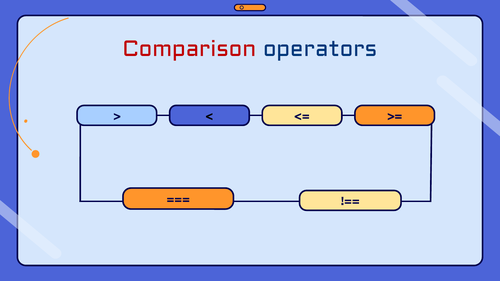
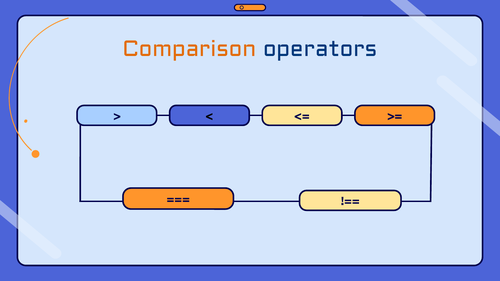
Comparison colour: red -> orange
